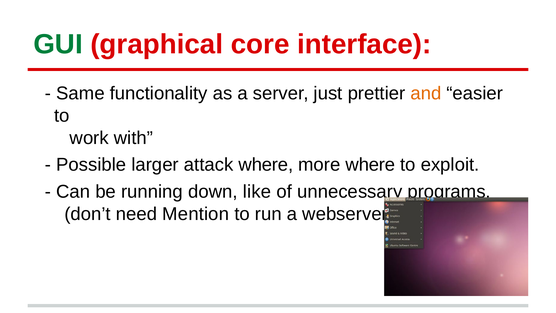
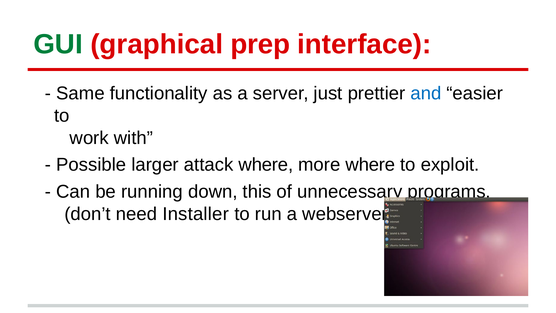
core: core -> prep
and colour: orange -> blue
like: like -> this
Mention: Mention -> Installer
